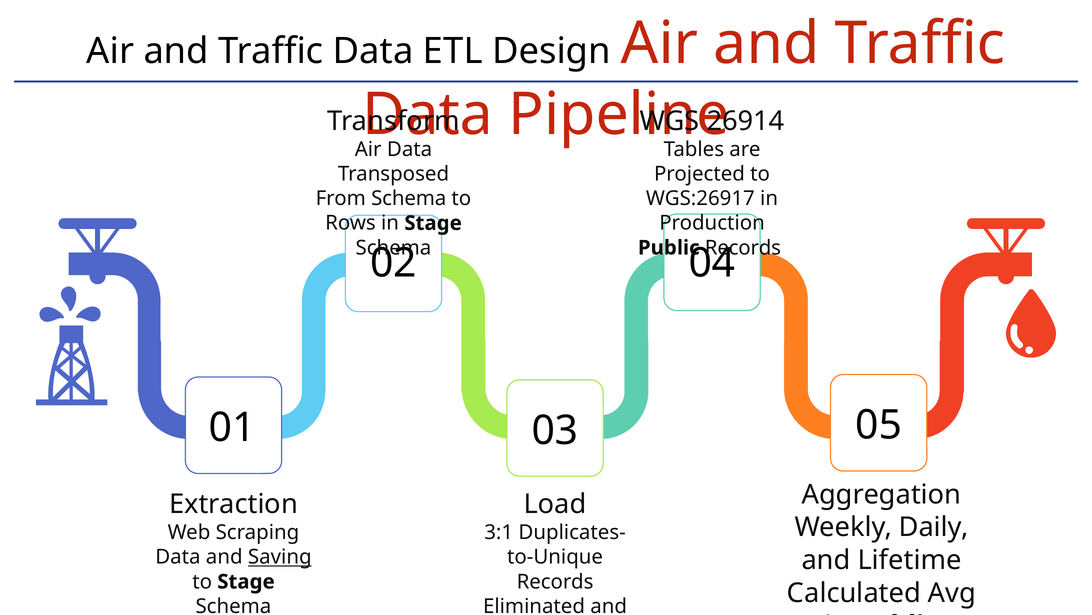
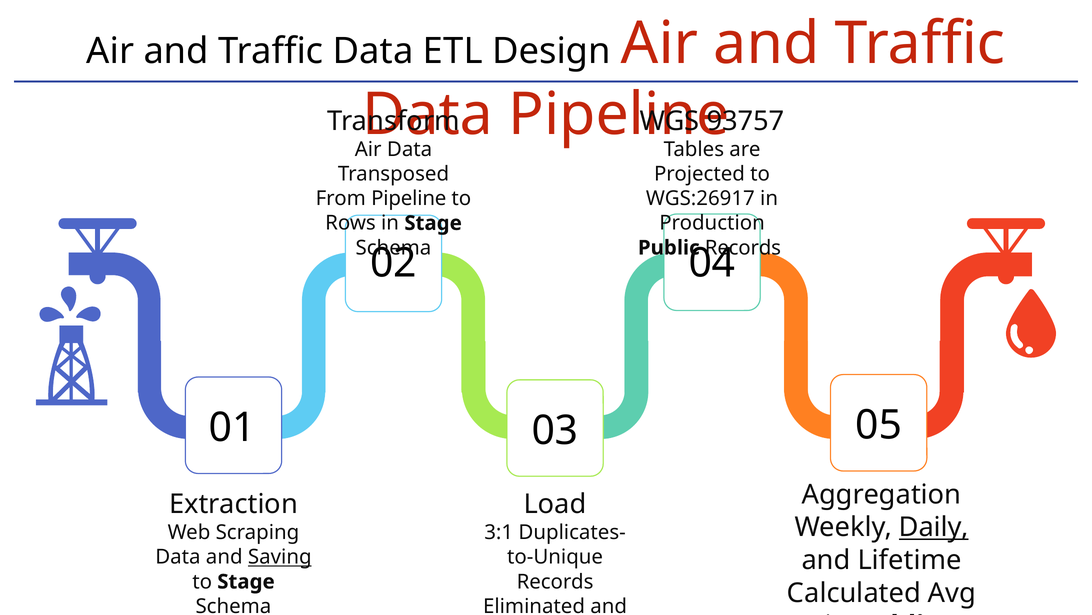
26914: 26914 -> 93757
From Schema: Schema -> Pipeline
Daily underline: none -> present
